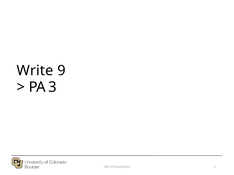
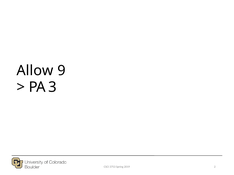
Write: Write -> Allow
